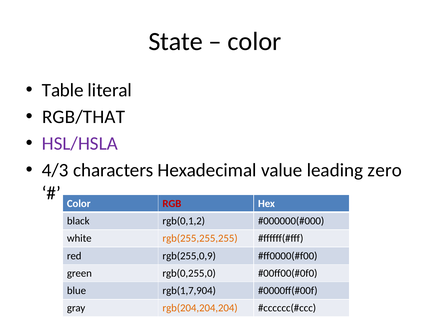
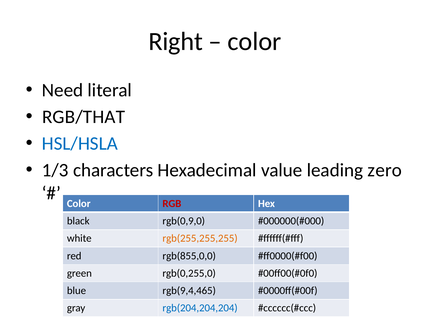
State: State -> Right
Table: Table -> Need
HSL/HSLA colour: purple -> blue
4/3: 4/3 -> 1/3
rgb(0,1,2: rgb(0,1,2 -> rgb(0,9,0
rgb(255,0,9: rgb(255,0,9 -> rgb(855,0,0
rgb(1,7,904: rgb(1,7,904 -> rgb(9,4,465
rgb(204,204,204 colour: orange -> blue
